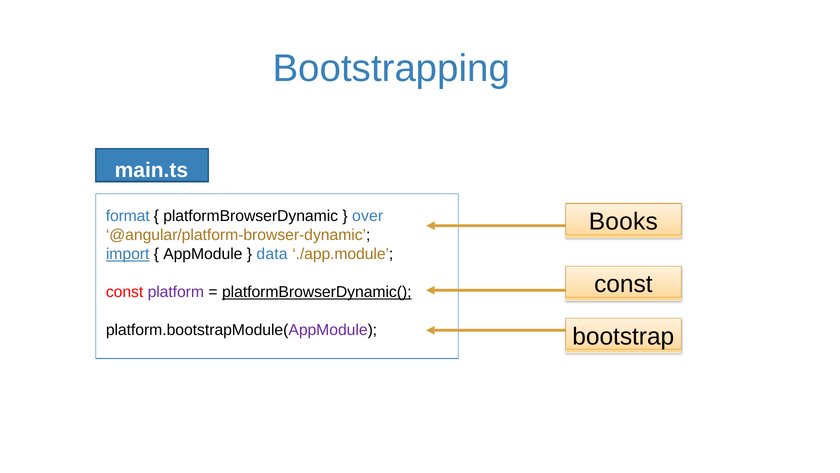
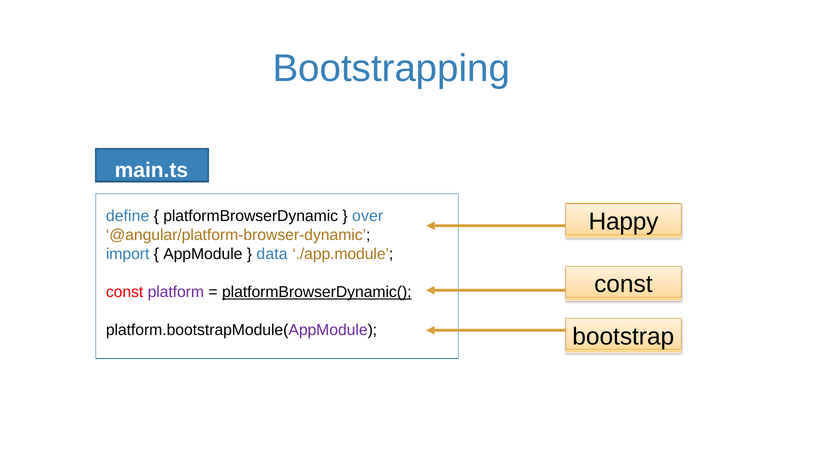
format: format -> define
Books: Books -> Happy
import underline: present -> none
